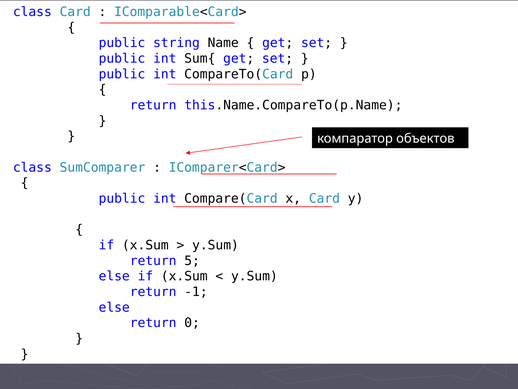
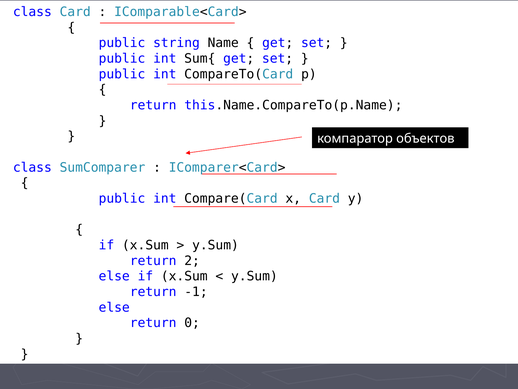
5: 5 -> 2
